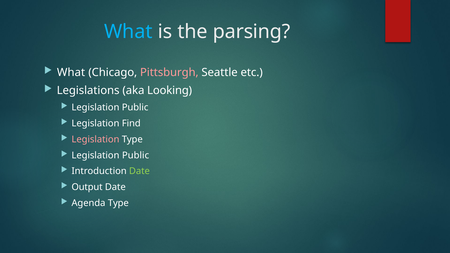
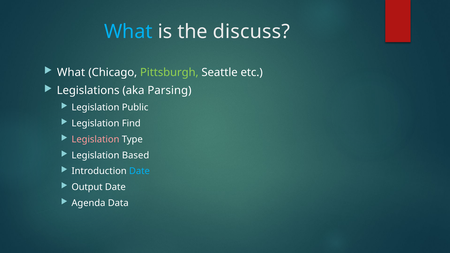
parsing: parsing -> discuss
Pittsburgh colour: pink -> light green
Looking: Looking -> Parsing
Public at (136, 155): Public -> Based
Date at (139, 171) colour: light green -> light blue
Agenda Type: Type -> Data
